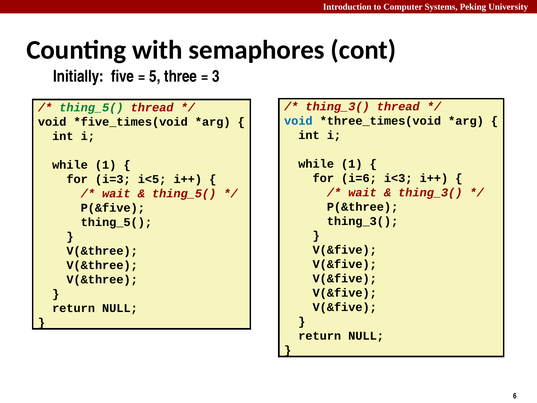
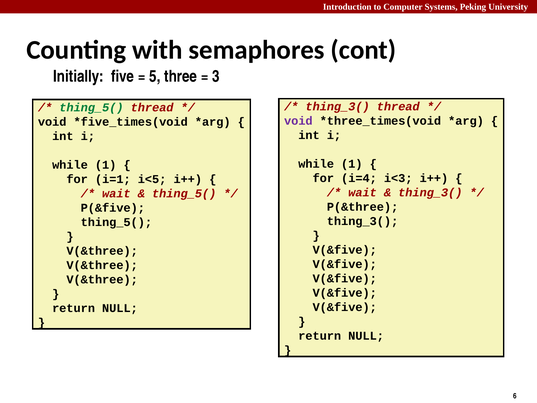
void at (298, 121) colour: blue -> purple
i=6: i=6 -> i=4
i=3: i=3 -> i=1
